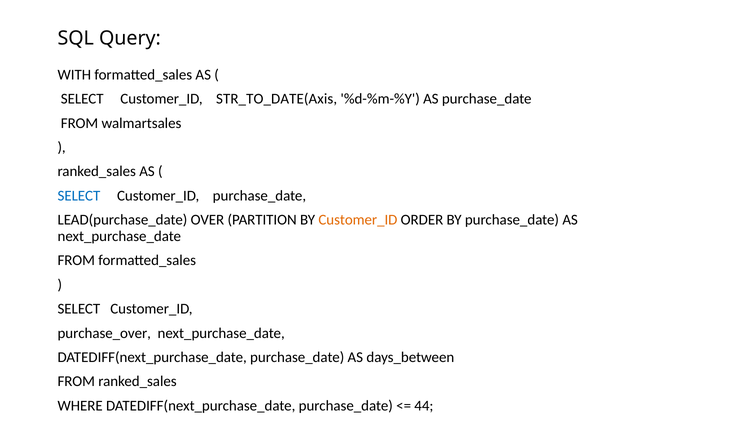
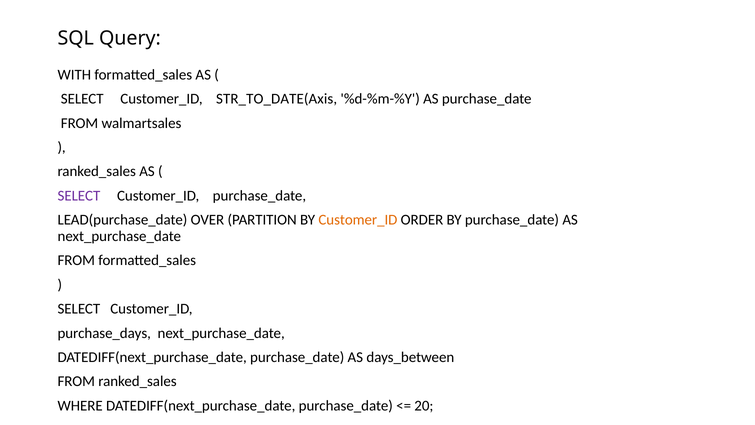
SELECT at (79, 196) colour: blue -> purple
purchase_over: purchase_over -> purchase_days
44: 44 -> 20
